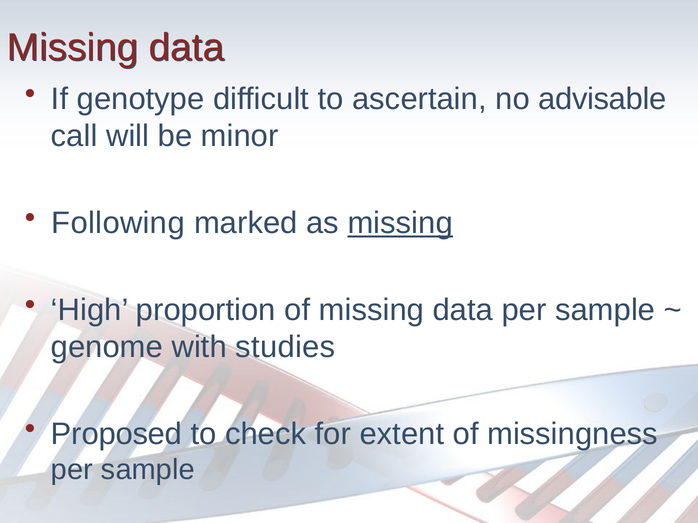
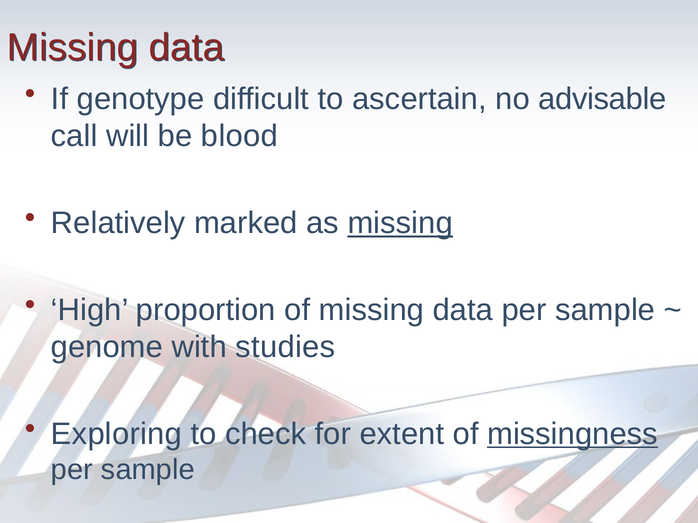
minor: minor -> blood
Following: Following -> Relatively
Proposed: Proposed -> Exploring
missingness underline: none -> present
